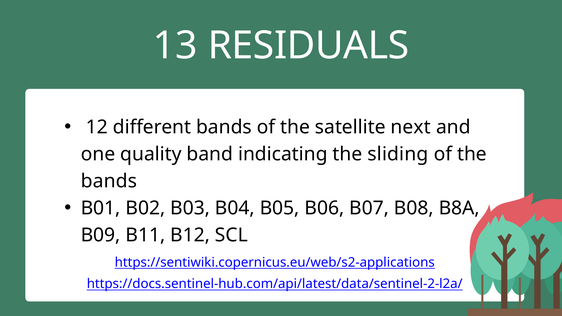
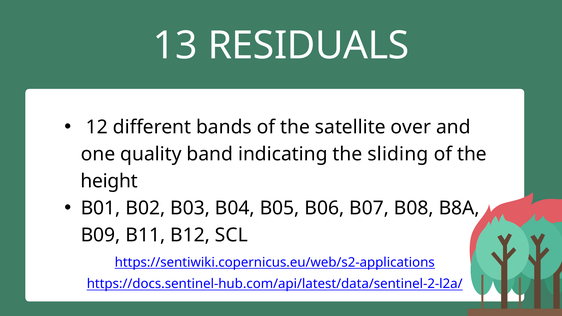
next: next -> over
bands at (109, 181): bands -> height
